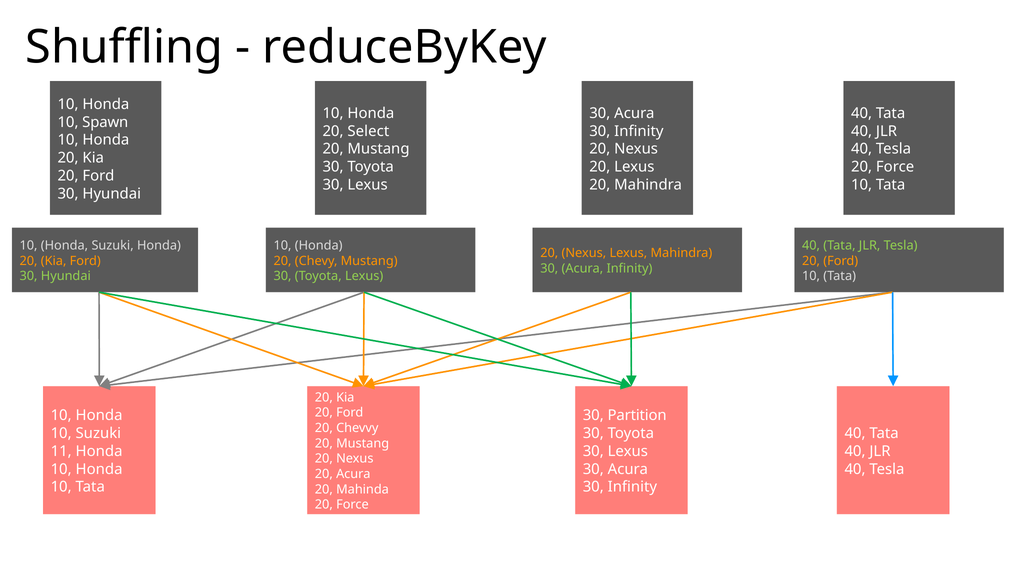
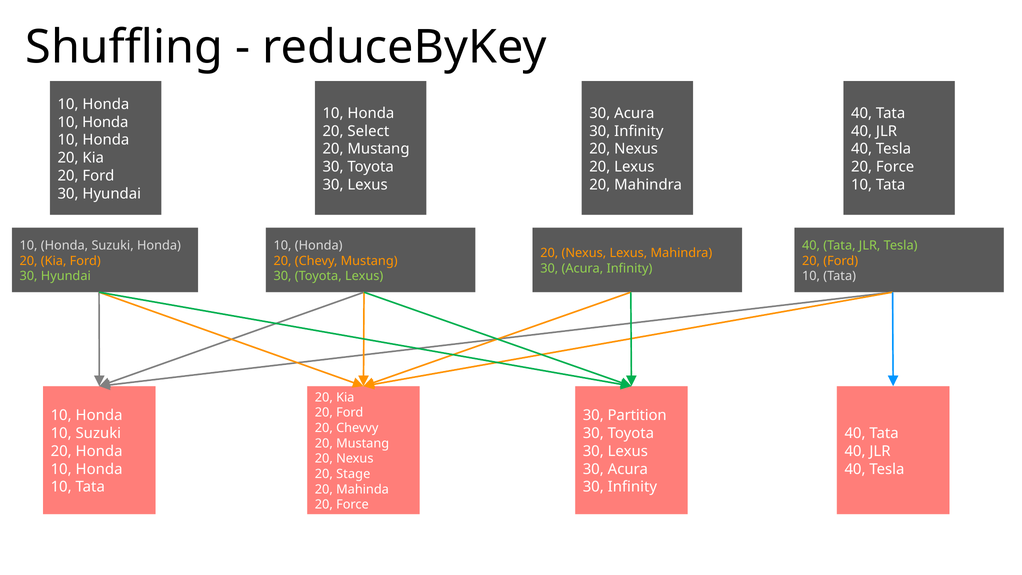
Spawn at (105, 122): Spawn -> Honda
11 at (61, 451): 11 -> 20
20 Acura: Acura -> Stage
